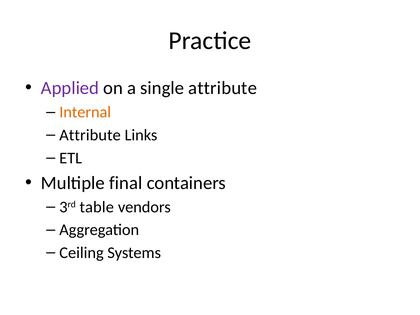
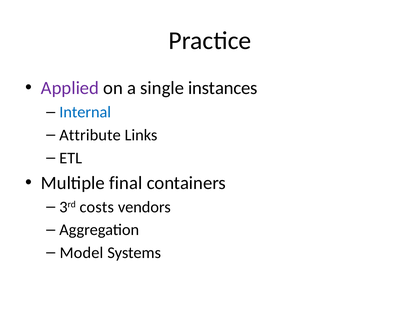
single attribute: attribute -> instances
Internal colour: orange -> blue
table: table -> costs
Ceiling: Ceiling -> Model
